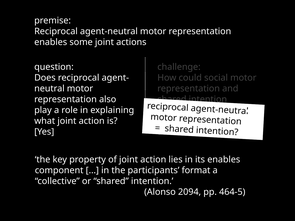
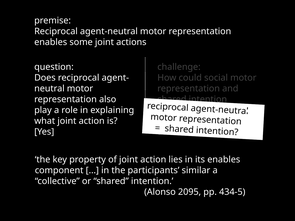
format: format -> similar
2094: 2094 -> 2095
464-5: 464-5 -> 434-5
